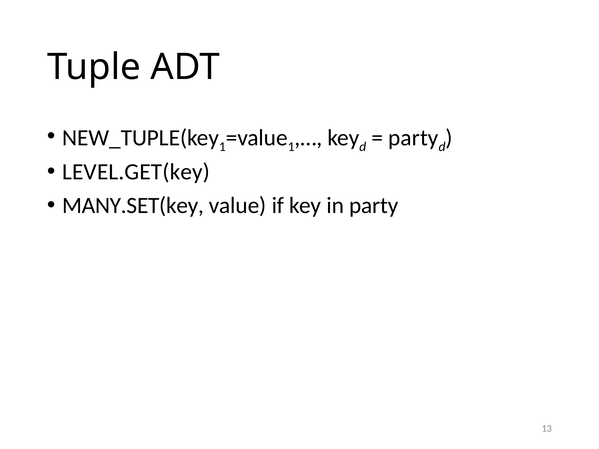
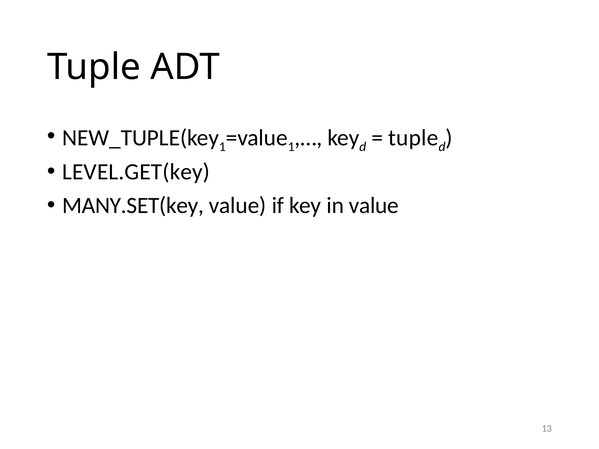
party at (413, 138): party -> tuple
in party: party -> value
